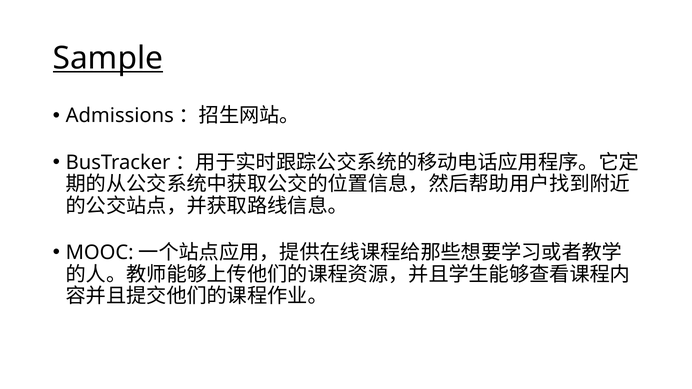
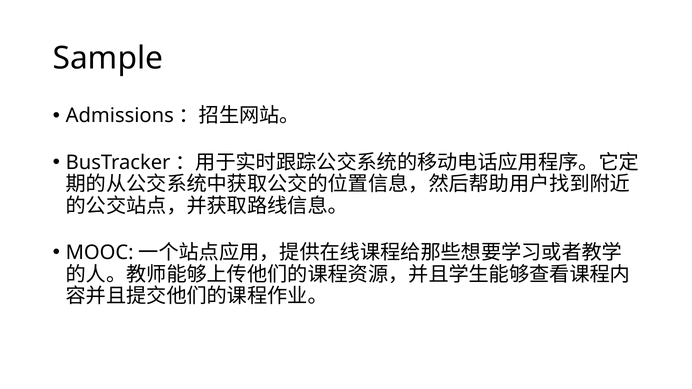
Sample underline: present -> none
